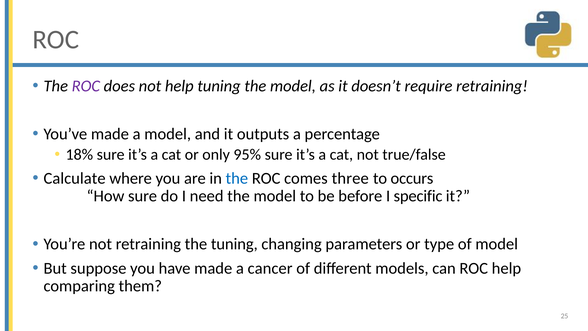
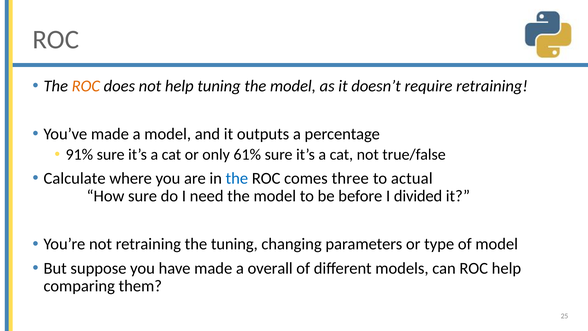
ROC at (86, 86) colour: purple -> orange
18%: 18% -> 91%
95%: 95% -> 61%
occurs: occurs -> actual
specific: specific -> divided
cancer: cancer -> overall
